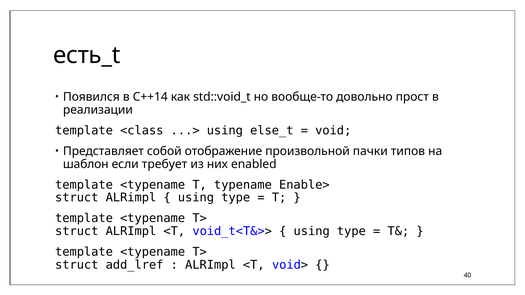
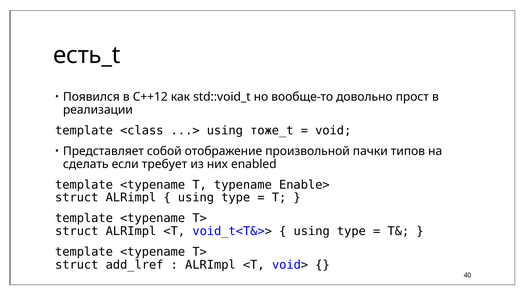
C++14: C++14 -> C++12
else_t: else_t -> тоже_t
шаблон: шаблон -> сделать
